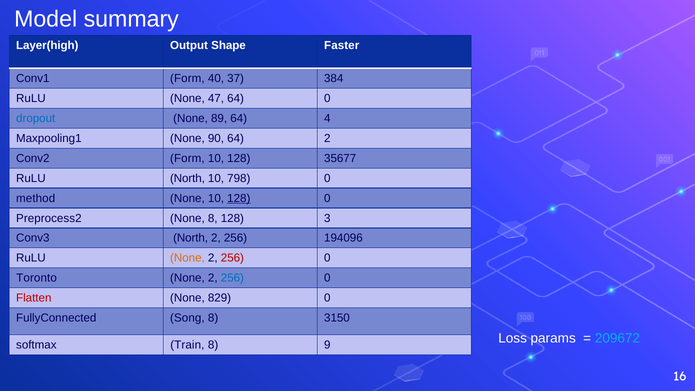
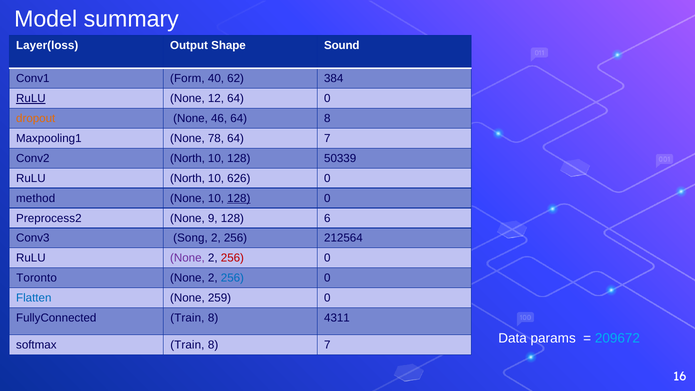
Layer(high: Layer(high -> Layer(loss
Faster: Faster -> Sound
37: 37 -> 62
RuLU at (31, 98) underline: none -> present
47: 47 -> 12
dropout colour: blue -> orange
89: 89 -> 46
64 4: 4 -> 8
90: 90 -> 78
64 2: 2 -> 7
Conv2 Form: Form -> North
35677: 35677 -> 50339
798: 798 -> 626
None 8: 8 -> 9
3: 3 -> 6
Conv3 North: North -> Song
194096: 194096 -> 212564
None at (187, 258) colour: orange -> purple
Flatten colour: red -> blue
829: 829 -> 259
FullyConnected Song: Song -> Train
3150: 3150 -> 4311
Loss: Loss -> Data
8 9: 9 -> 7
